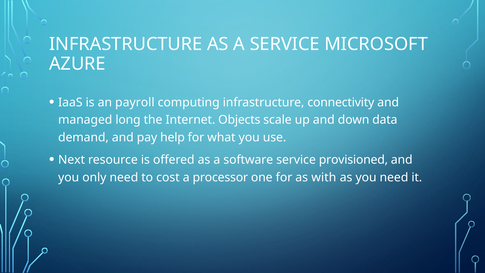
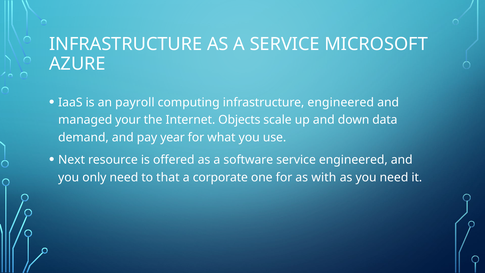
infrastructure connectivity: connectivity -> engineered
long: long -> your
help: help -> year
service provisioned: provisioned -> engineered
cost: cost -> that
processor: processor -> corporate
